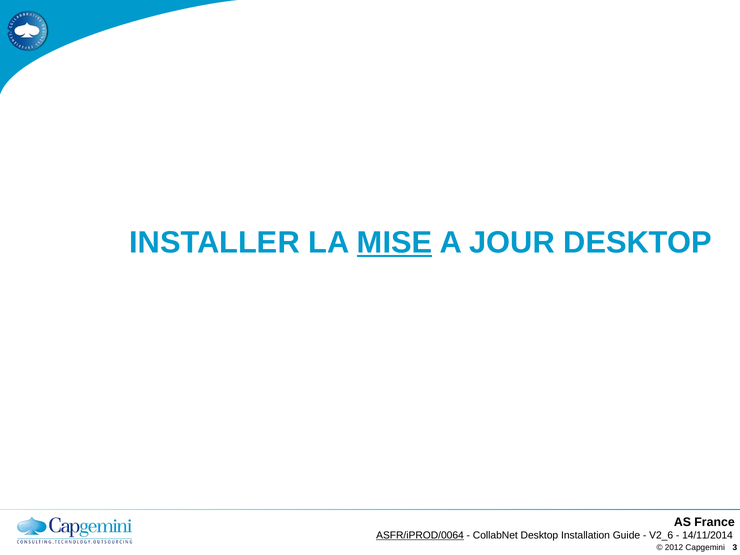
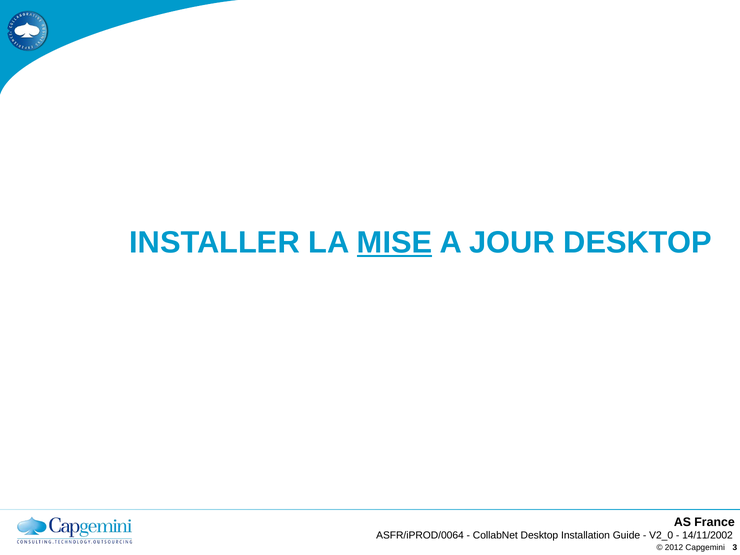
ASFR/iPROD/0064 underline: present -> none
V2_6: V2_6 -> V2_0
14/11/2014: 14/11/2014 -> 14/11/2002
